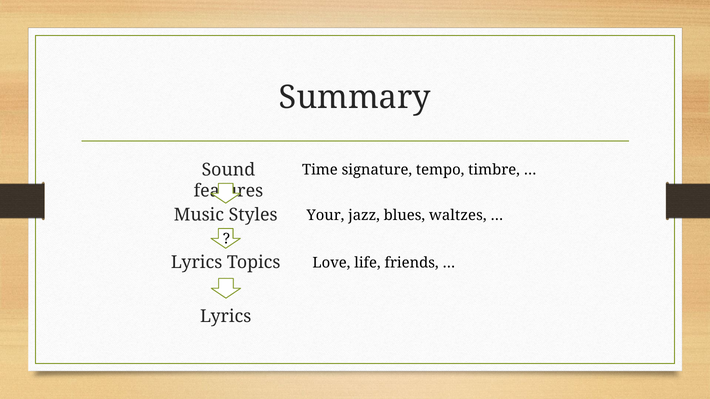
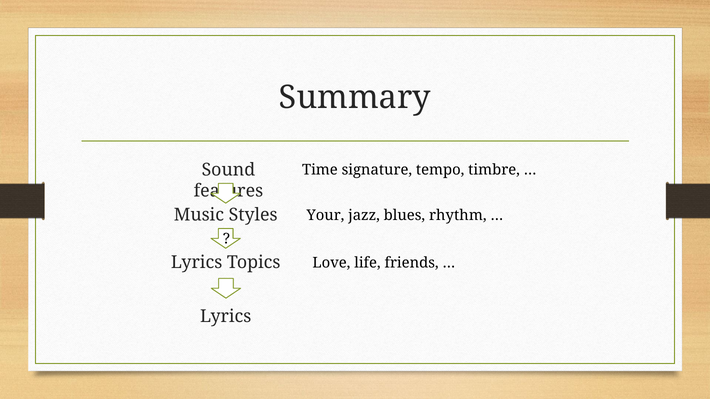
waltzes: waltzes -> rhythm
